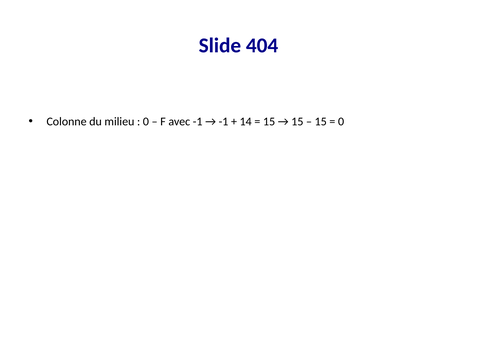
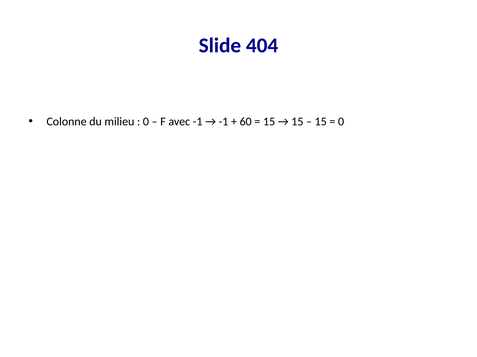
14: 14 -> 60
